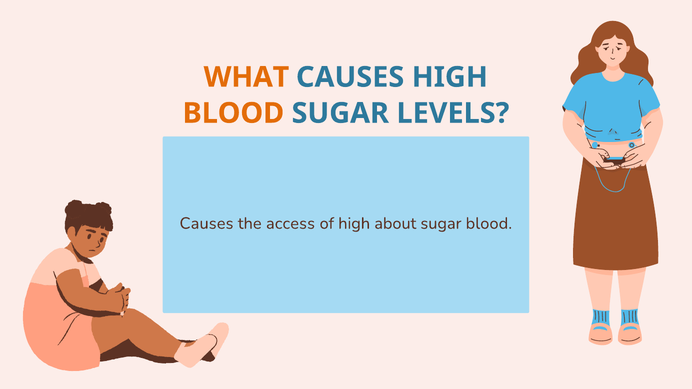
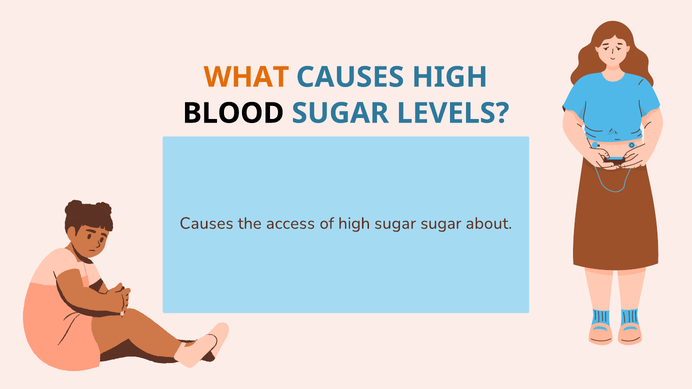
BLOOD at (233, 113) colour: orange -> black
high about: about -> sugar
sugar blood: blood -> about
